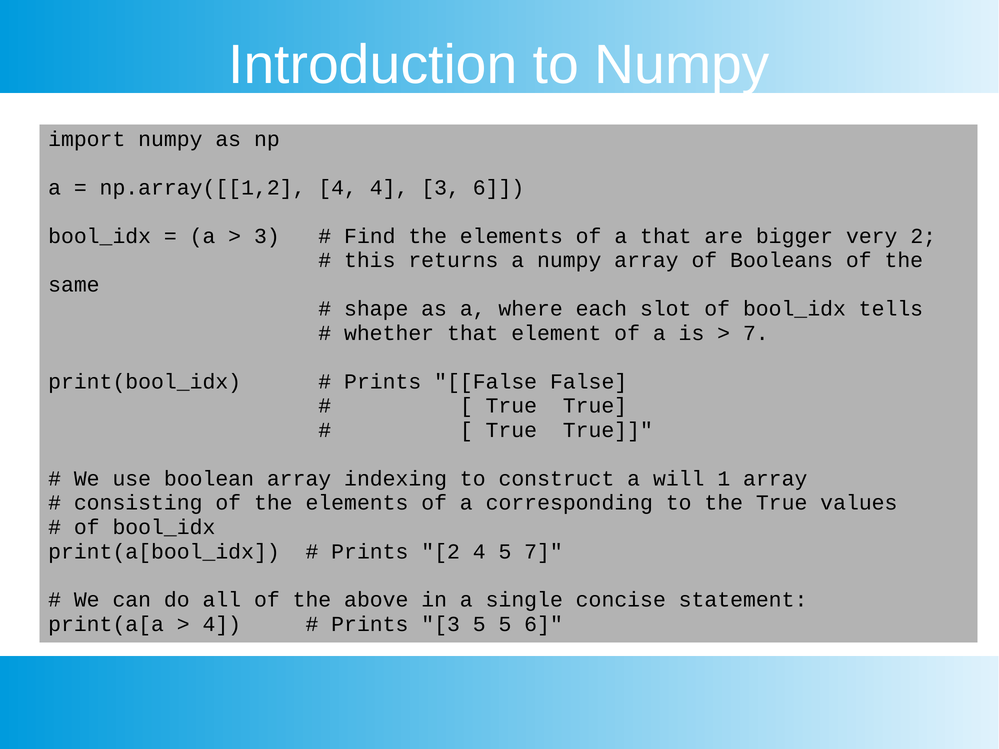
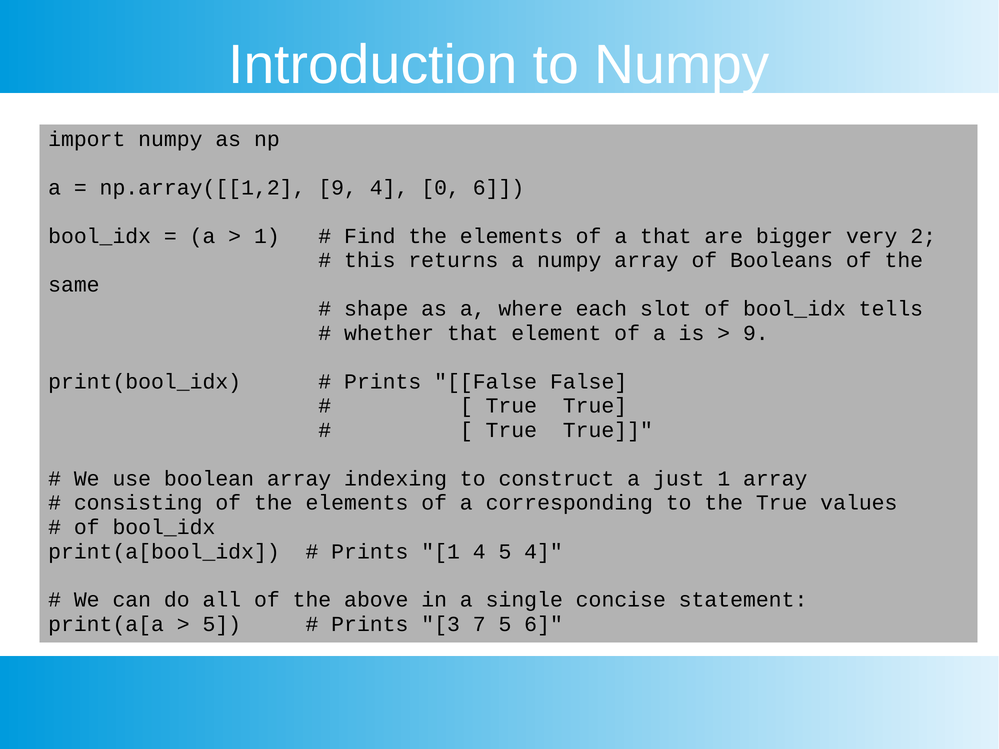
np.array([[1,2 4: 4 -> 9
4 3: 3 -> 0
3 at (267, 236): 3 -> 1
7 at (756, 333): 7 -> 9
will: will -> just
Prints 2: 2 -> 1
5 7: 7 -> 4
4 at (222, 624): 4 -> 5
3 5: 5 -> 7
